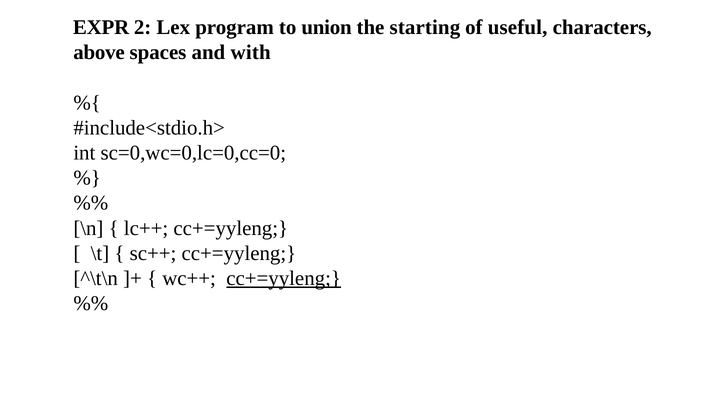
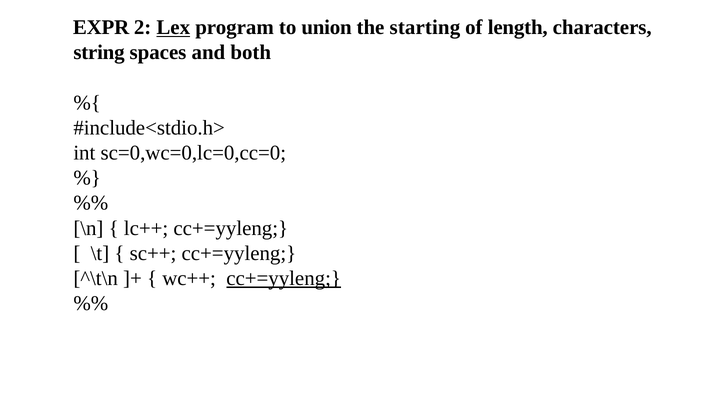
Lex underline: none -> present
useful: useful -> length
above: above -> string
with: with -> both
